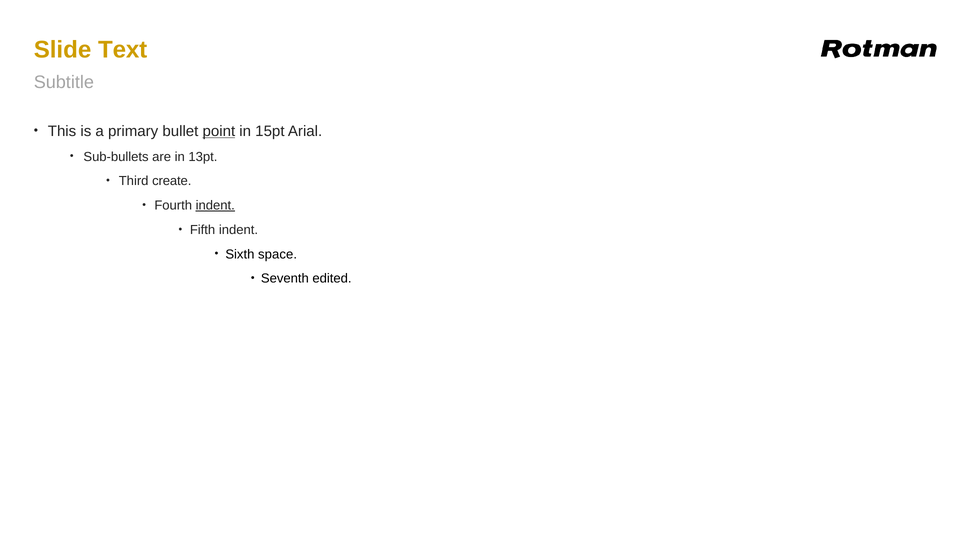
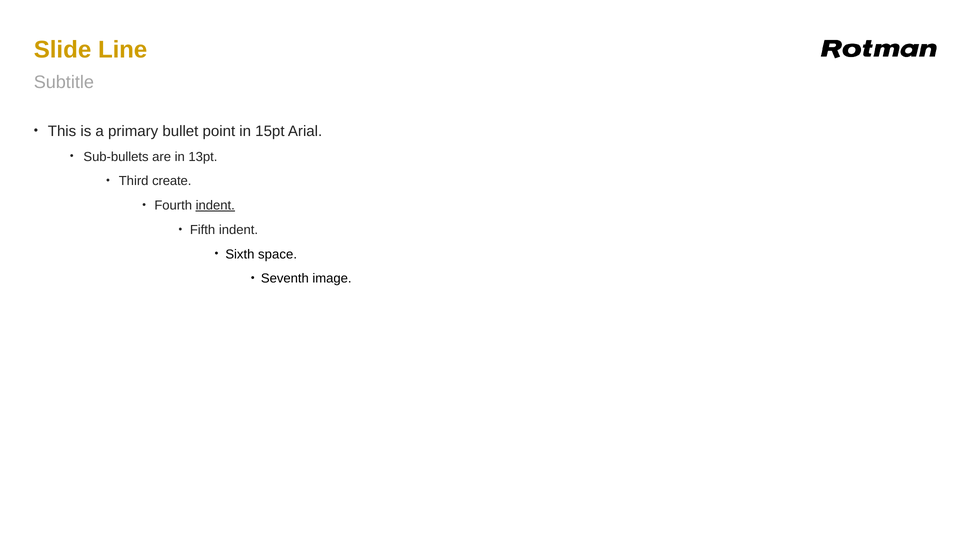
Text: Text -> Line
point underline: present -> none
edited: edited -> image
